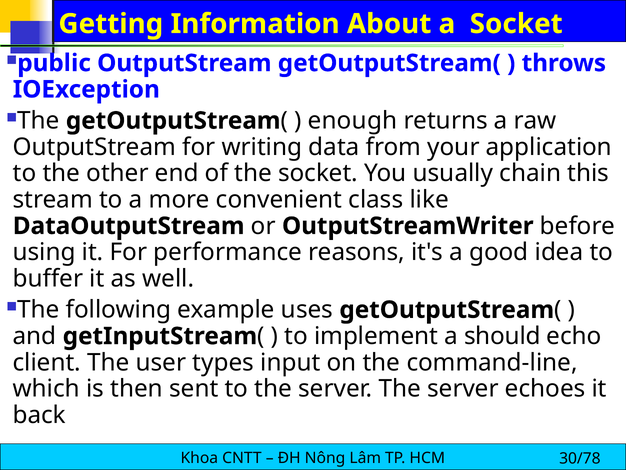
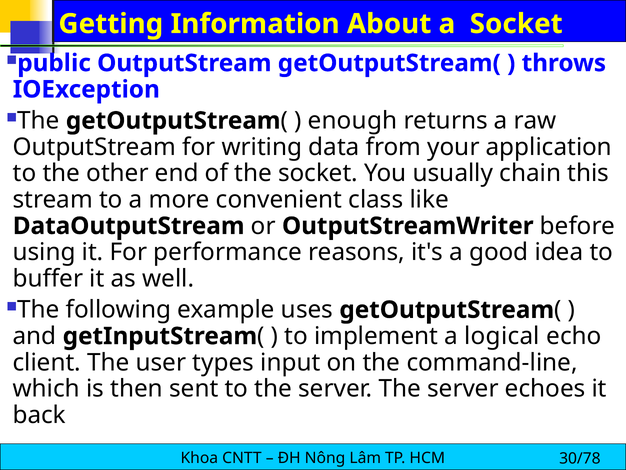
should: should -> logical
